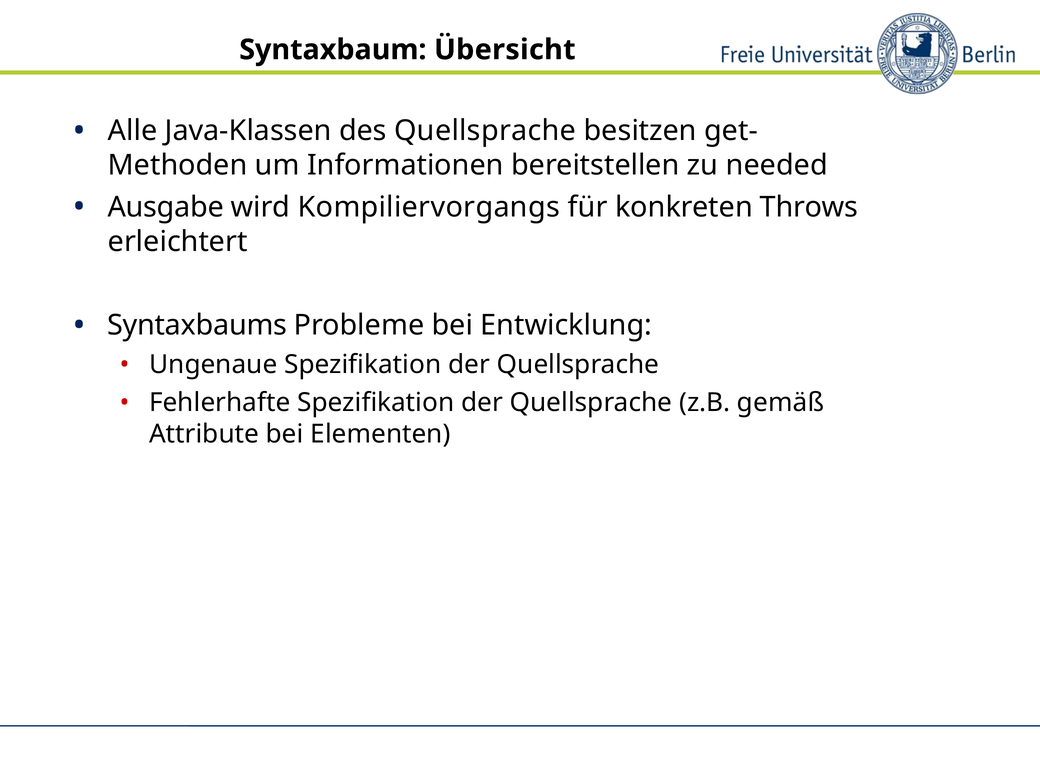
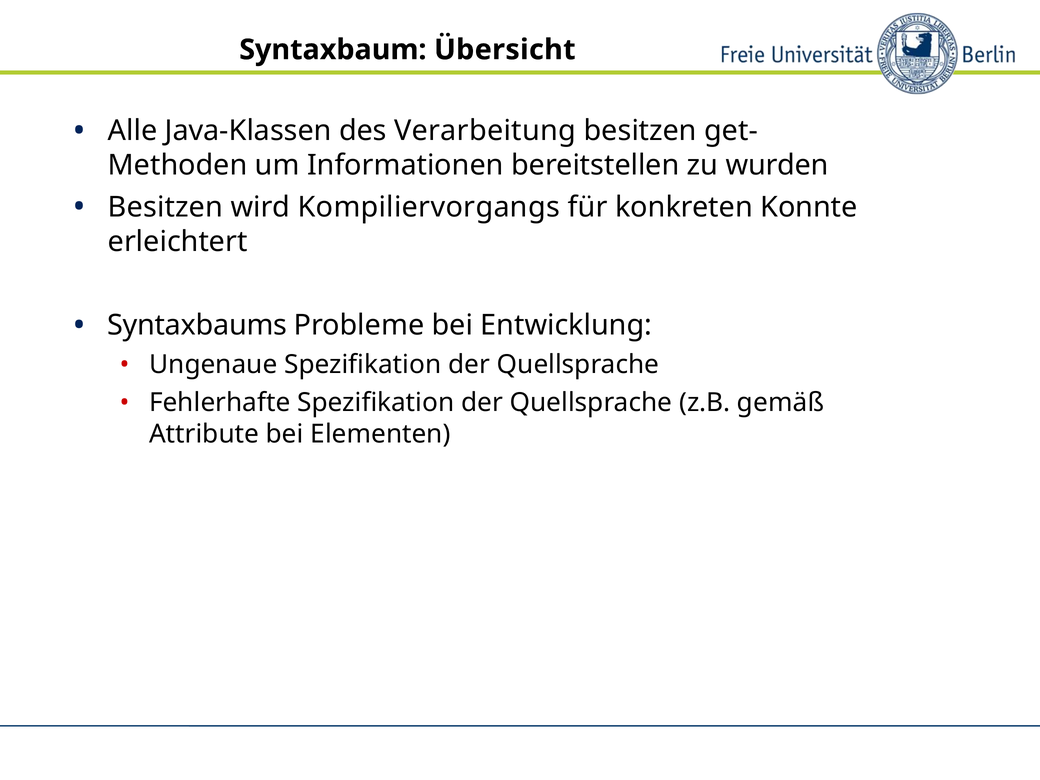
des Quellsprache: Quellsprache -> Verarbeitung
needed: needed -> wurden
Ausgabe at (166, 207): Ausgabe -> Besitzen
Throws: Throws -> Konnte
